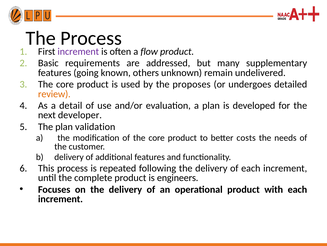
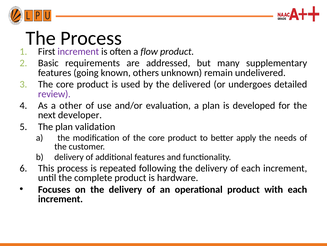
proposes: proposes -> delivered
review colour: orange -> purple
detail: detail -> other
costs: costs -> apply
engineers: engineers -> hardware
